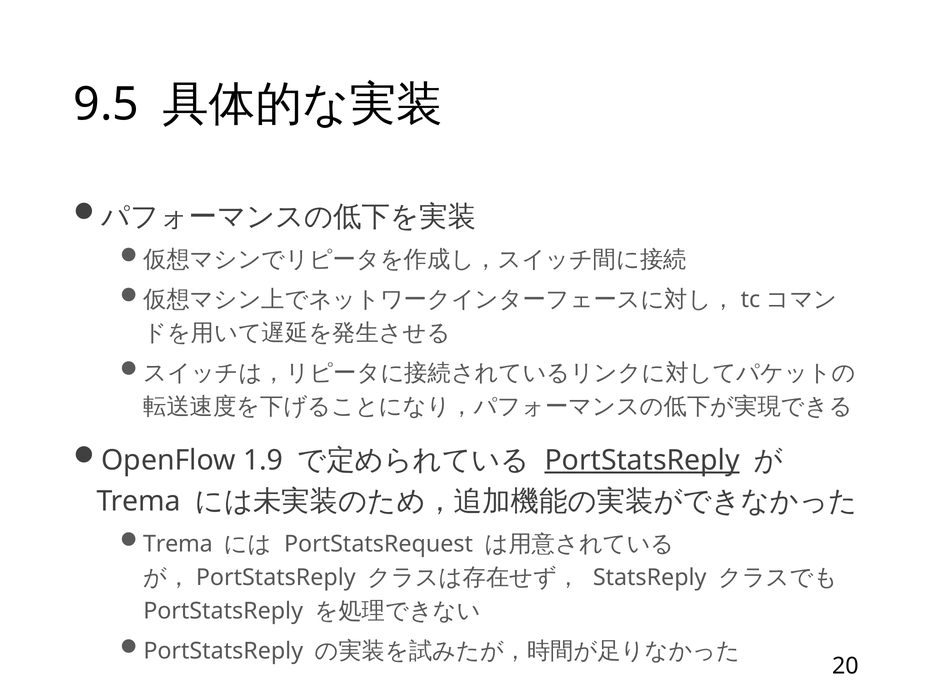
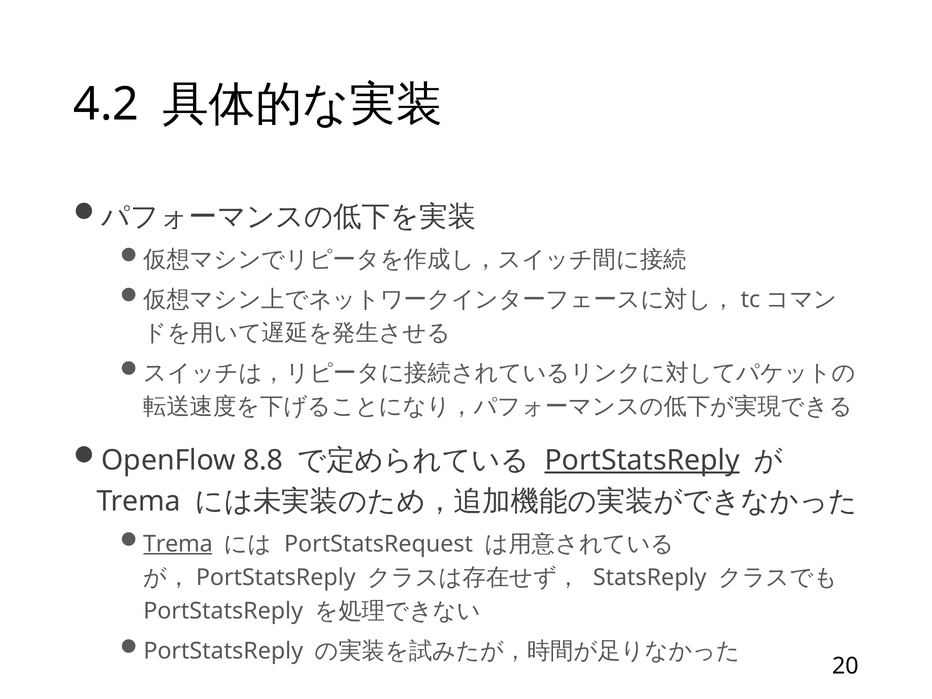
9.5: 9.5 -> 4.2
1.9: 1.9 -> 8.8
Trema at (178, 544) underline: none -> present
